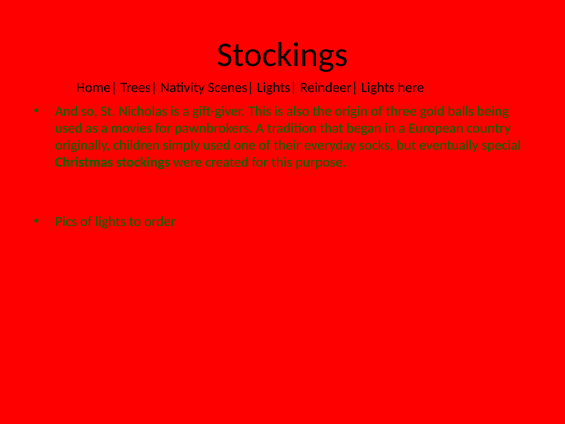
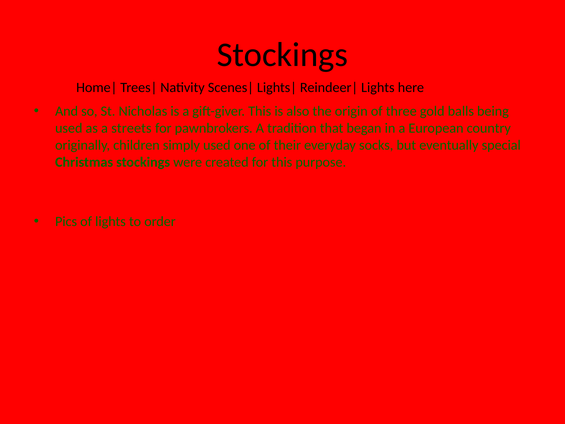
movies: movies -> streets
